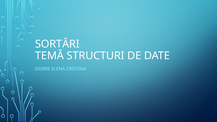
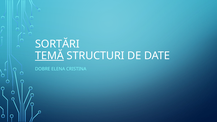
TEMĂ underline: none -> present
